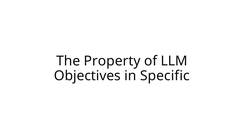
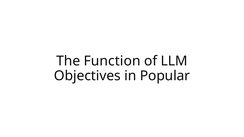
Property: Property -> Function
Specific: Specific -> Popular
